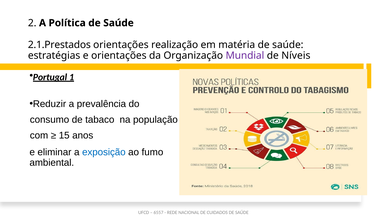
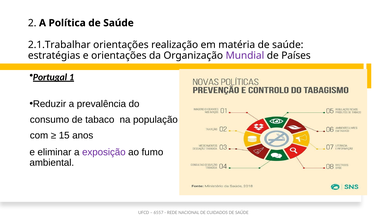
2.1.Prestados: 2.1.Prestados -> 2.1.Trabalhar
Níveis: Níveis -> Países
exposição colour: blue -> purple
